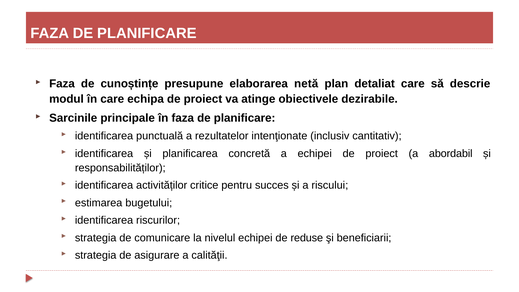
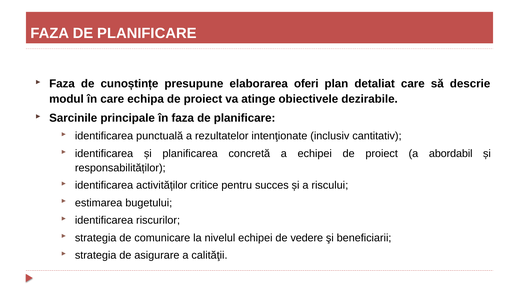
netă: netă -> oferi
reduse: reduse -> vedere
